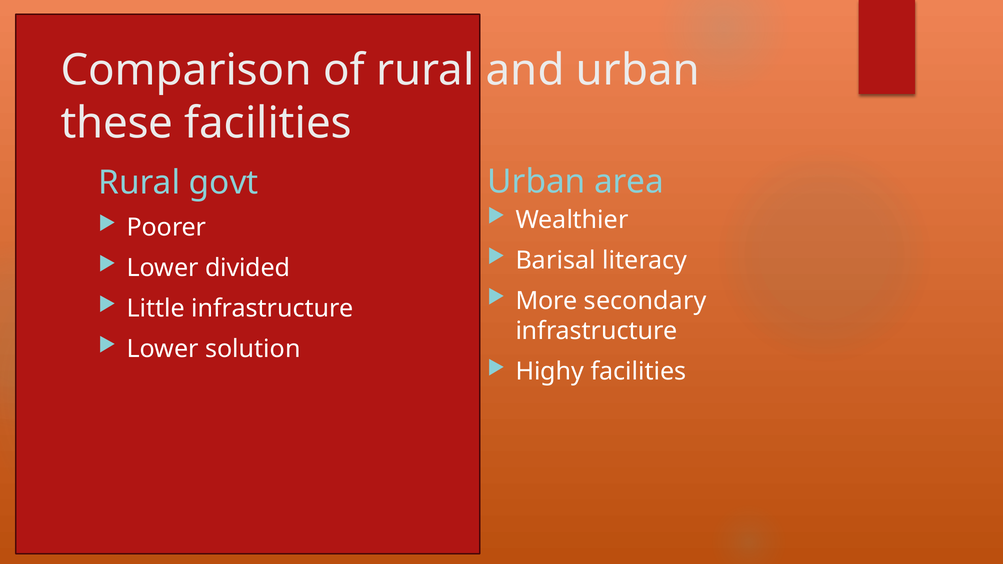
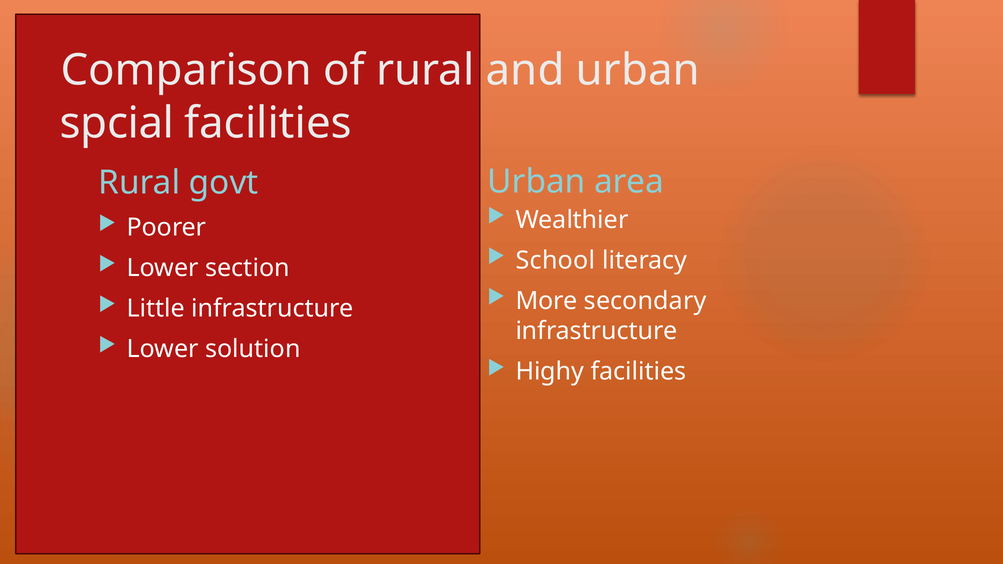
these: these -> spcial
Barisal: Barisal -> School
divided: divided -> section
